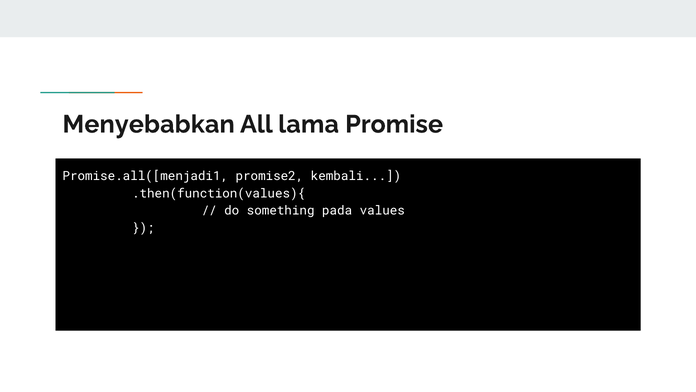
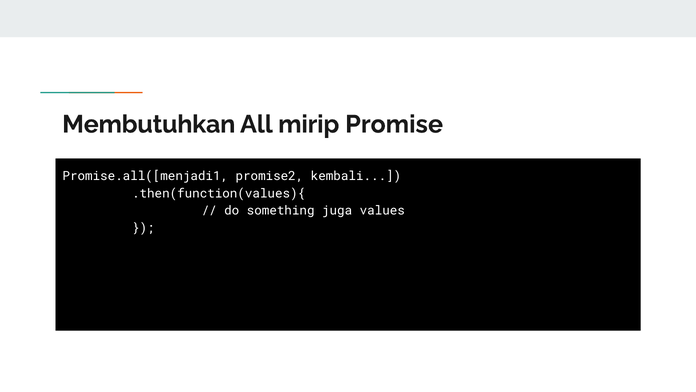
Menyebabkan: Menyebabkan -> Membutuhkan
lama: lama -> mirip
pada: pada -> juga
